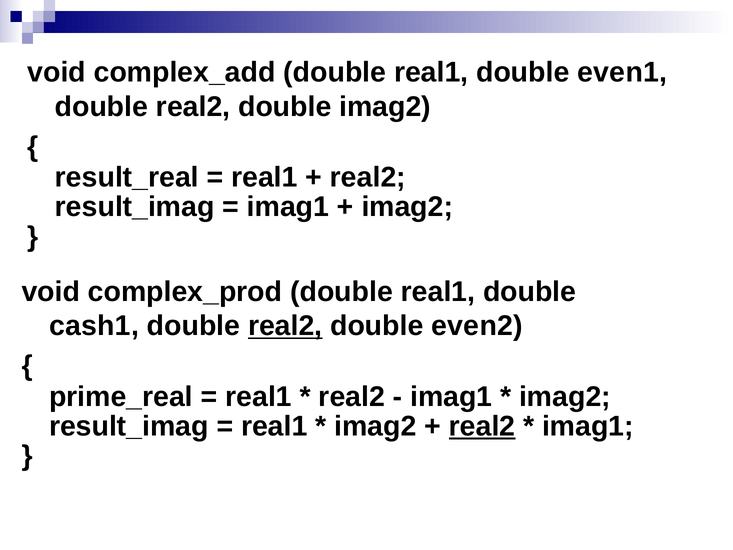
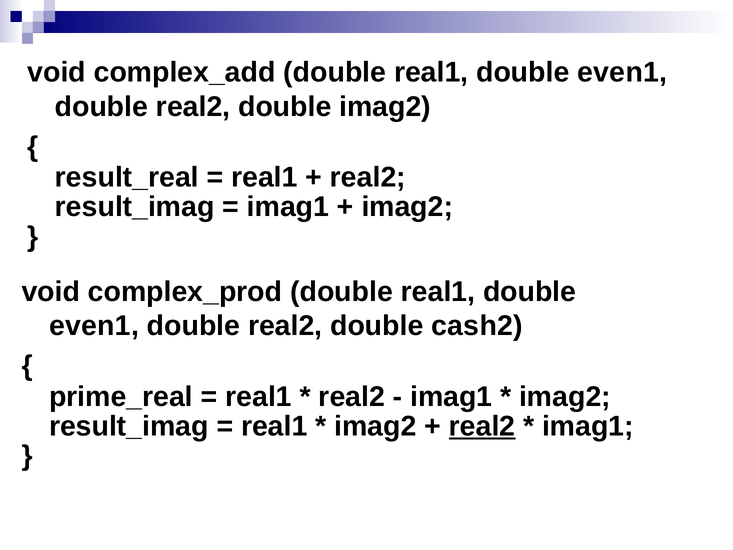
cash1 at (94, 326): cash1 -> even1
real2 at (285, 326) underline: present -> none
even2: even2 -> cash2
